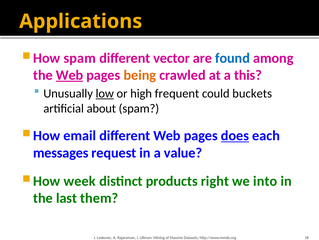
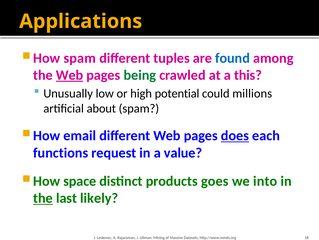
vector: vector -> tuples
being colour: orange -> green
low underline: present -> none
frequent: frequent -> potential
buckets: buckets -> millions
messages: messages -> functions
week: week -> space
right: right -> goes
the at (43, 198) underline: none -> present
them: them -> likely
